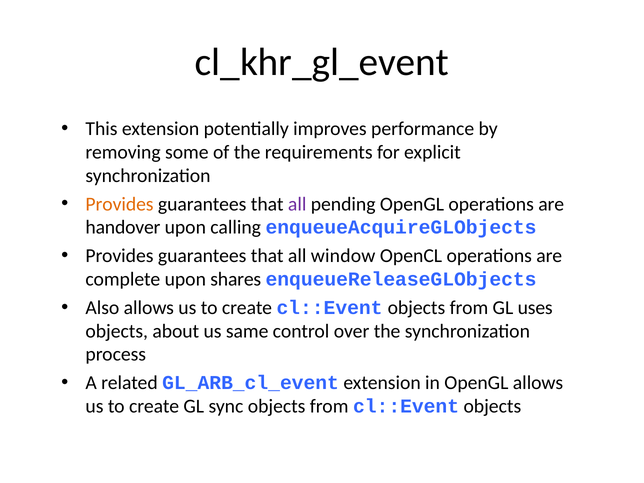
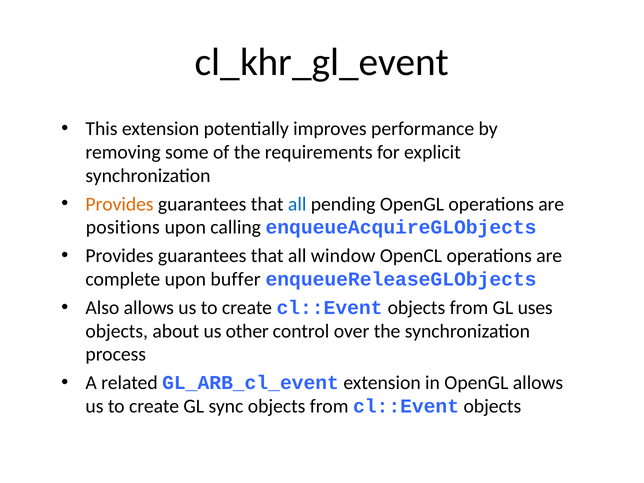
all at (297, 204) colour: purple -> blue
handover: handover -> positions
shares: shares -> buffer
same: same -> other
